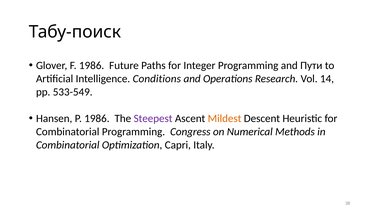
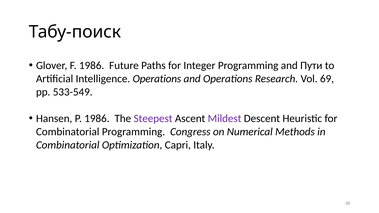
Intelligence Conditions: Conditions -> Operations
14: 14 -> 69
Mildest colour: orange -> purple
